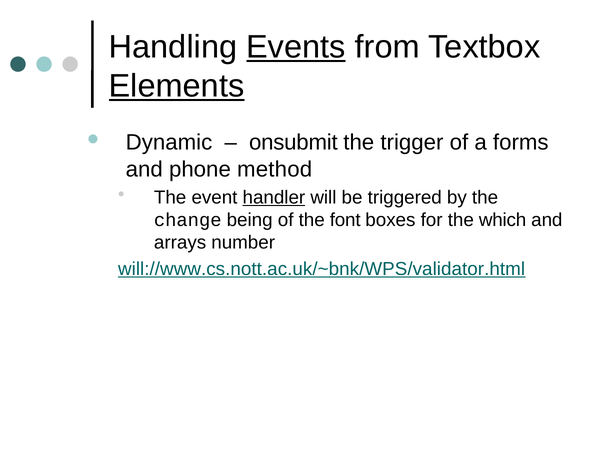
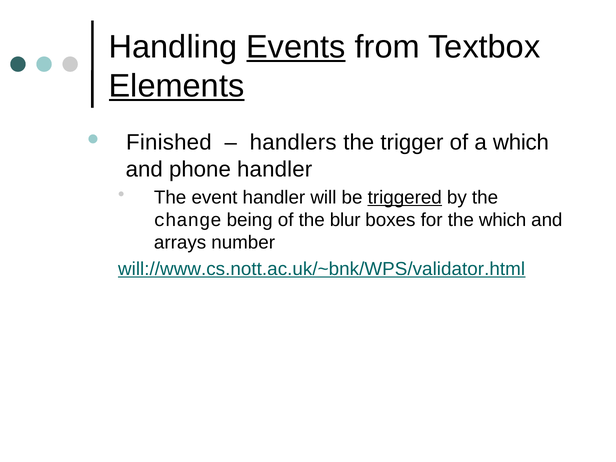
Dynamic: Dynamic -> Finished
onsubmit: onsubmit -> handlers
a forms: forms -> which
phone method: method -> handler
handler at (274, 197) underline: present -> none
triggered underline: none -> present
font: font -> blur
